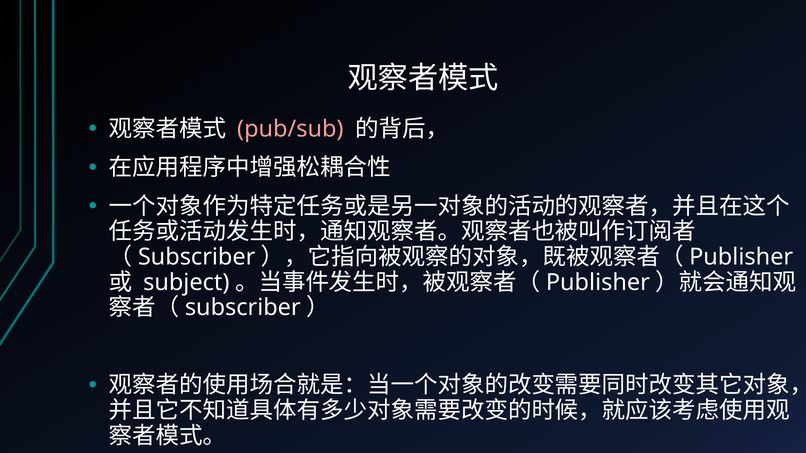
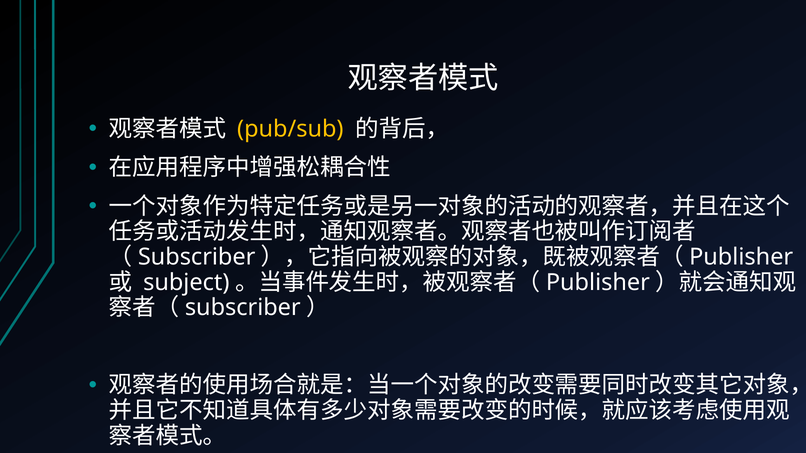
pub/sub colour: pink -> yellow
